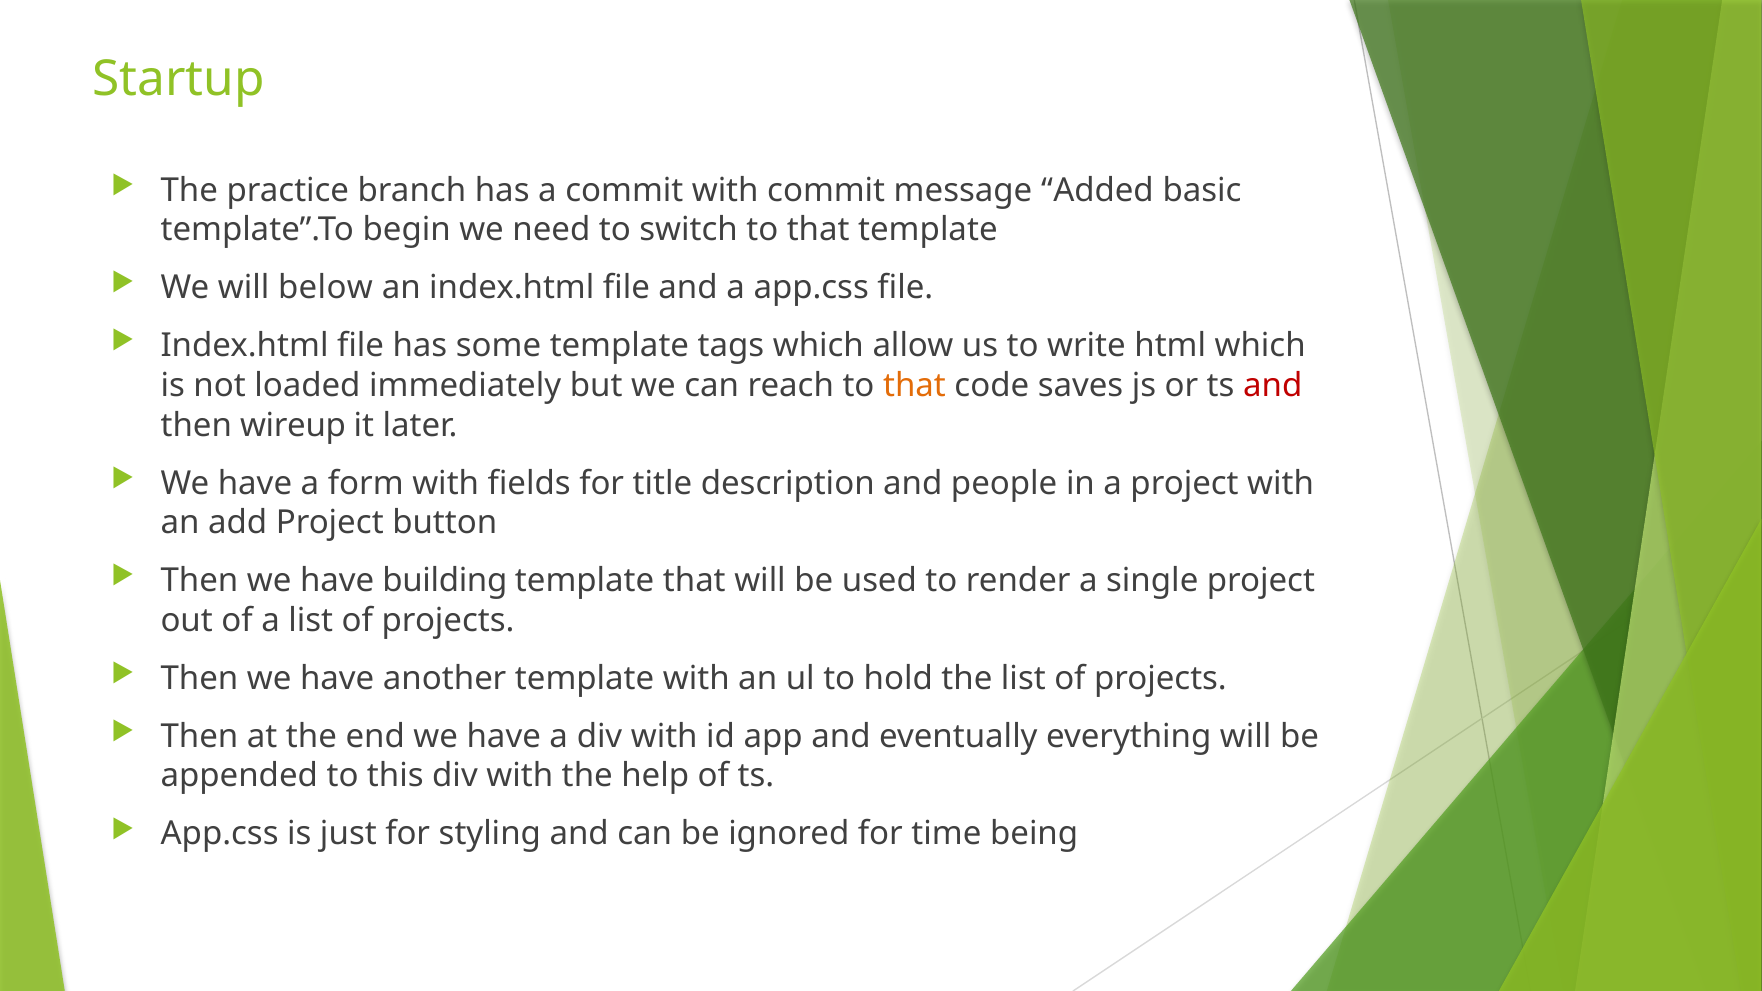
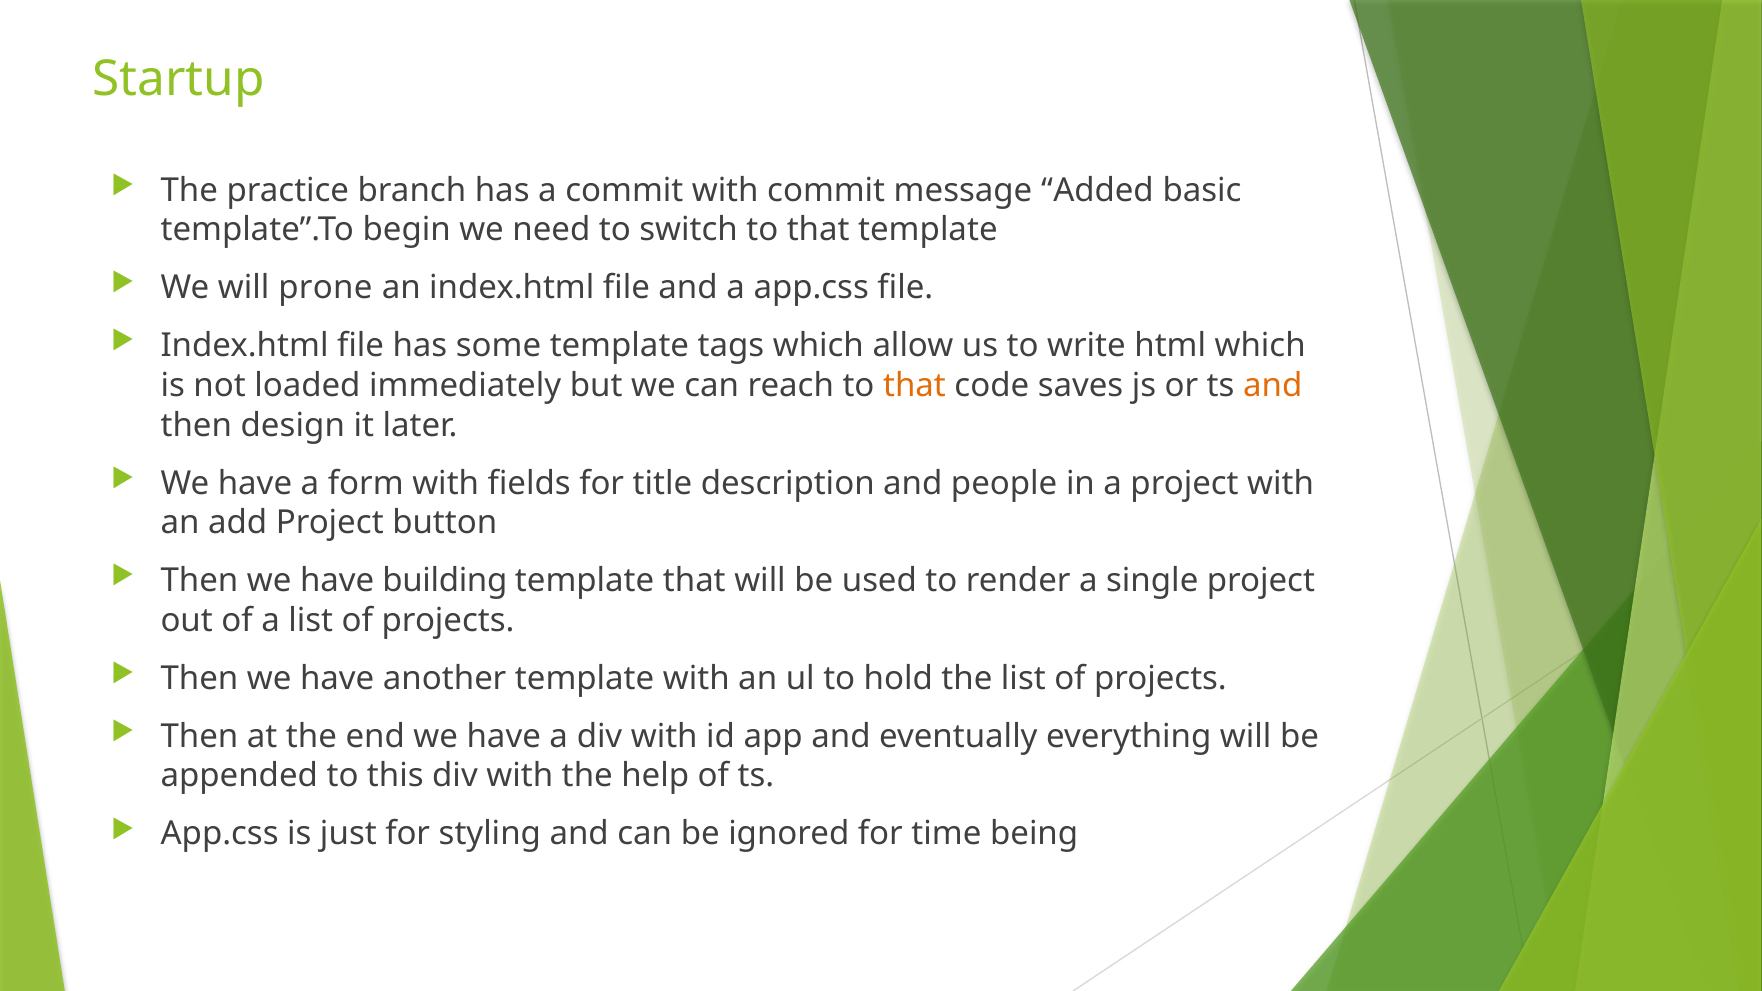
below: below -> prone
and at (1273, 386) colour: red -> orange
wireup: wireup -> design
